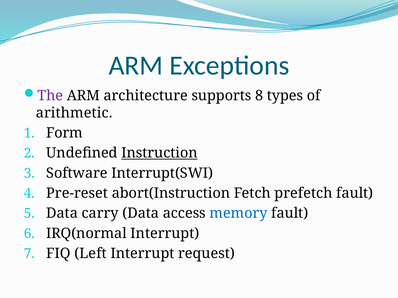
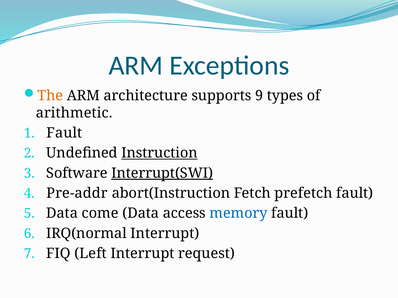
The colour: purple -> orange
8: 8 -> 9
Form at (64, 133): Form -> Fault
Interrupt(SWI underline: none -> present
Pre-reset: Pre-reset -> Pre-addr
carry: carry -> come
